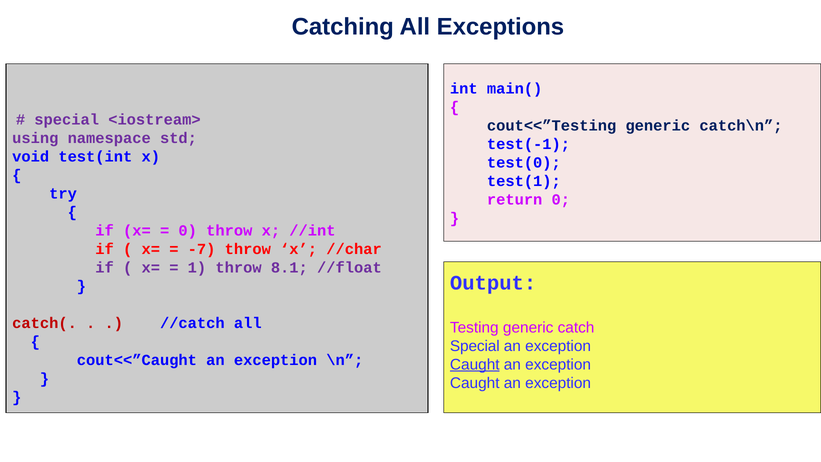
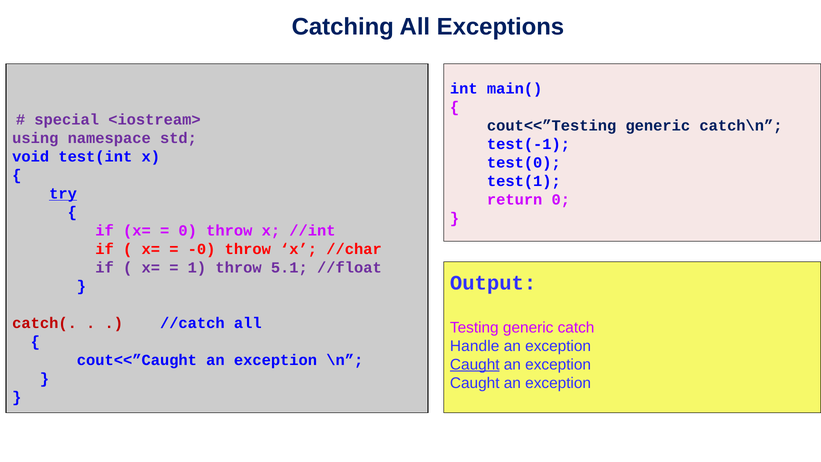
try underline: none -> present
-7: -7 -> -0
8.1: 8.1 -> 5.1
Special at (475, 346): Special -> Handle
